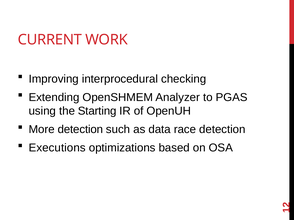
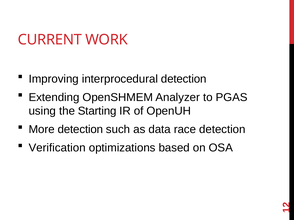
interprocedural checking: checking -> detection
Executions: Executions -> Verification
